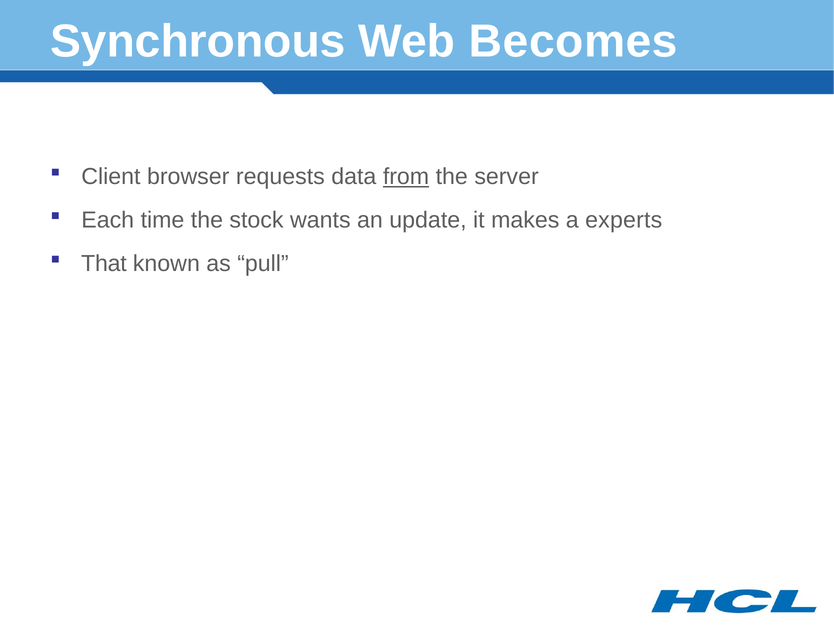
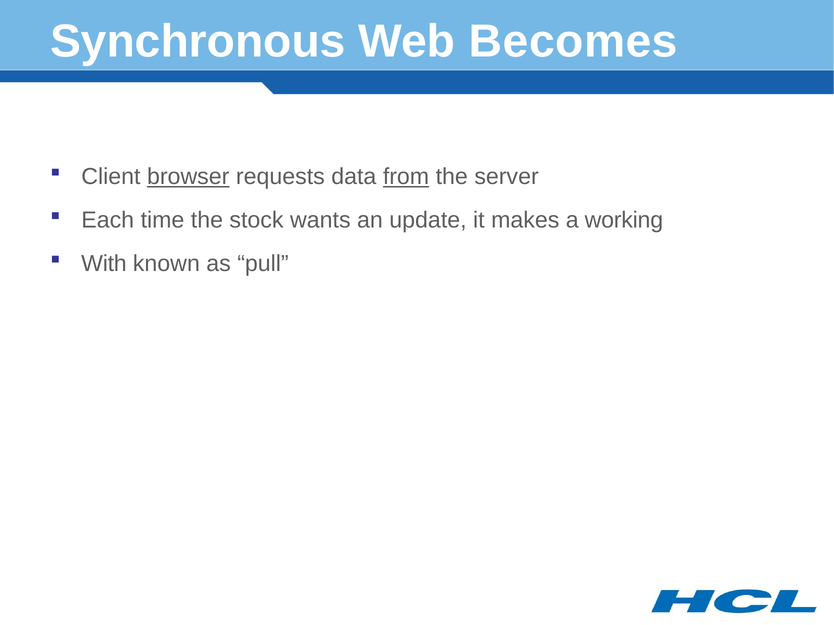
browser underline: none -> present
experts: experts -> working
That: That -> With
